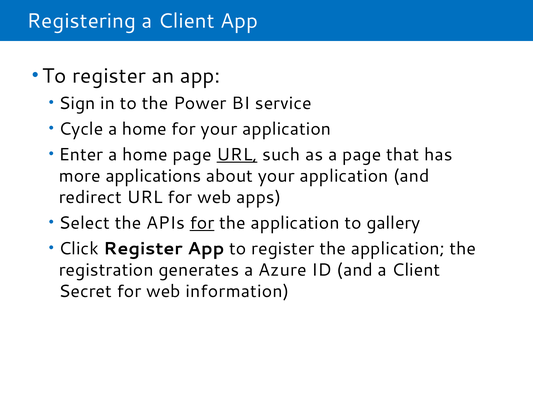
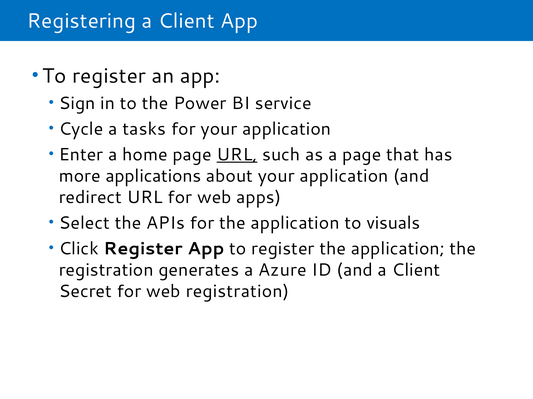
home at (144, 129): home -> tasks
for at (202, 223) underline: present -> none
gallery: gallery -> visuals
web information: information -> registration
